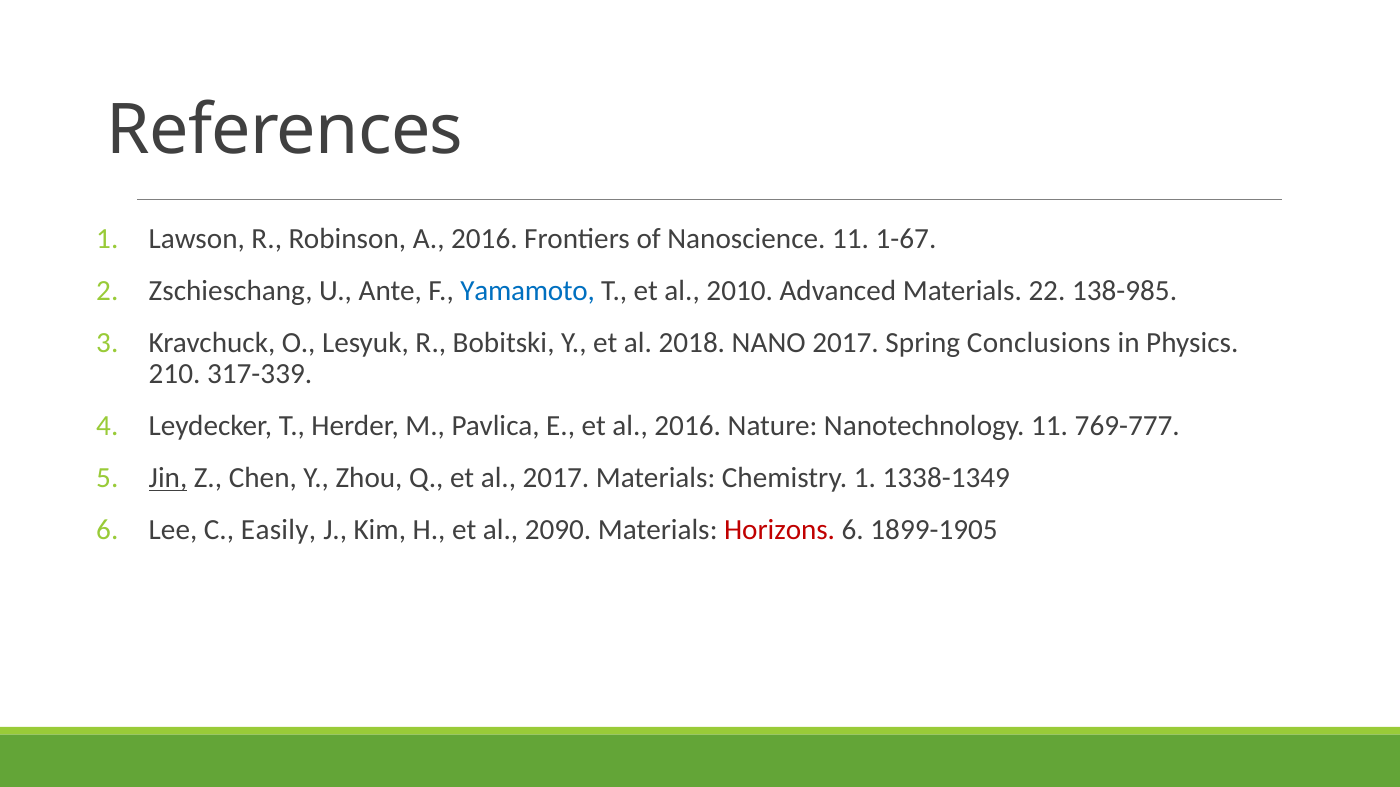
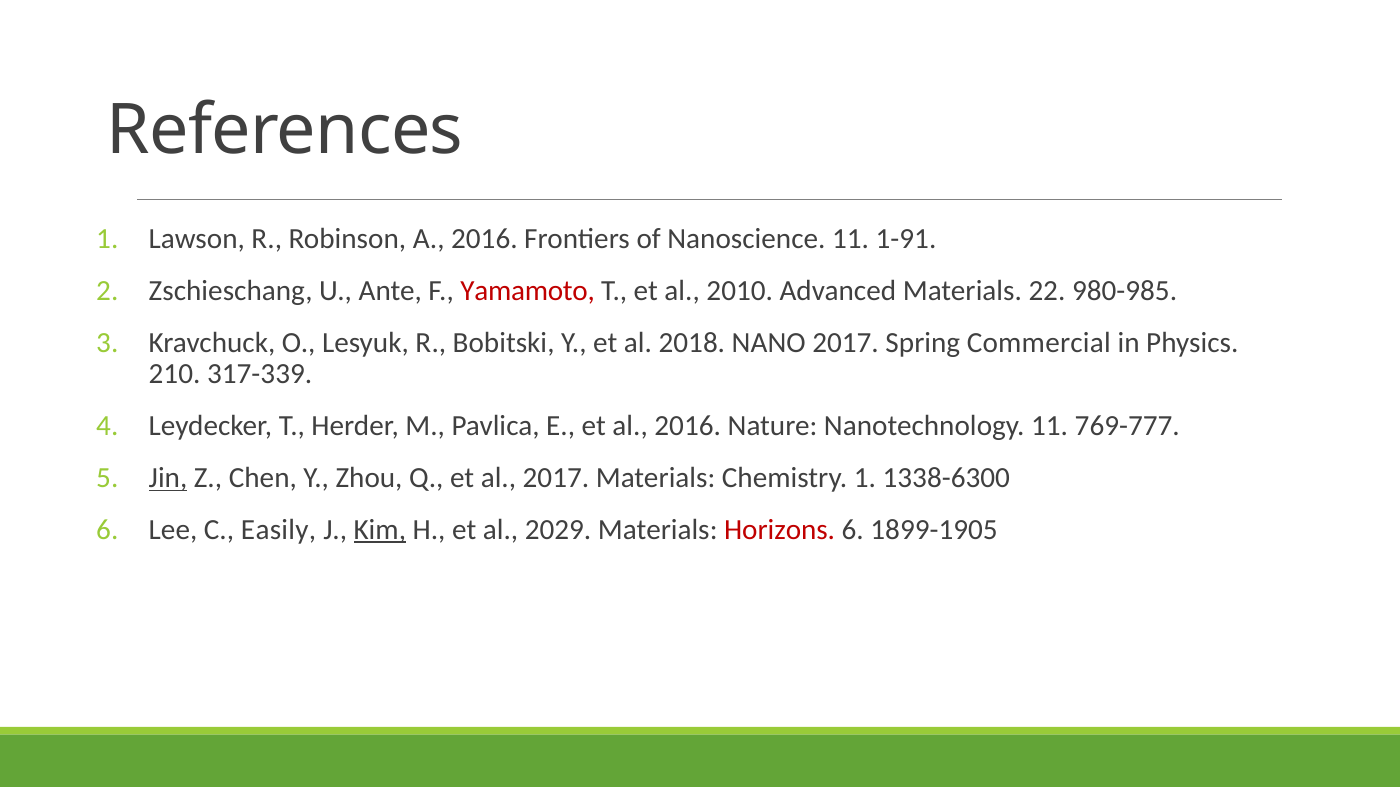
1-67: 1-67 -> 1-91
Yamamoto colour: blue -> red
138-985: 138-985 -> 980-985
Conclusions: Conclusions -> Commercial
1338-1349: 1338-1349 -> 1338-6300
Kim underline: none -> present
2090: 2090 -> 2029
